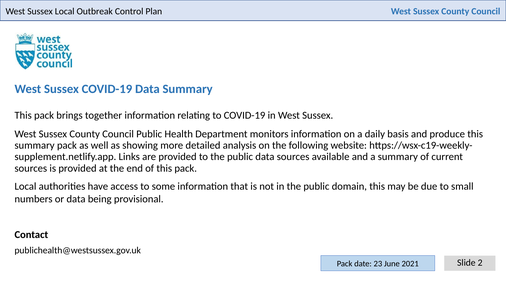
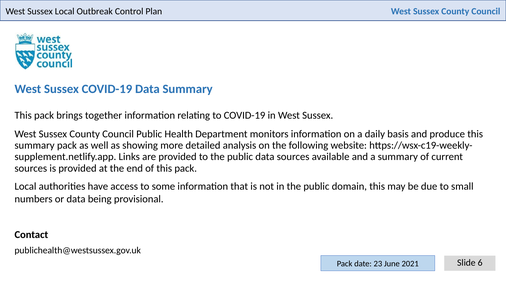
2: 2 -> 6
